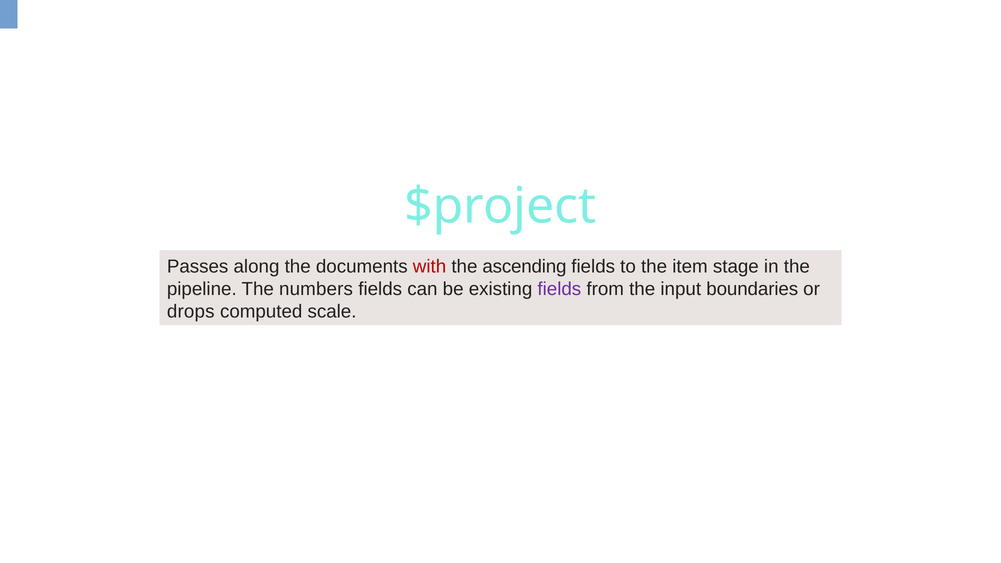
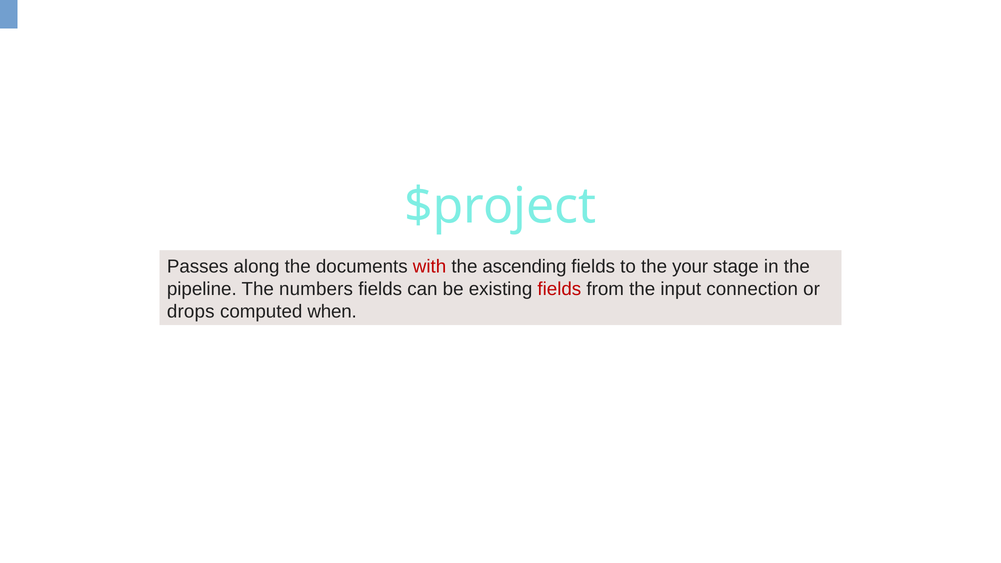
item: item -> your
fields at (559, 289) colour: purple -> red
boundaries: boundaries -> connection
scale: scale -> when
